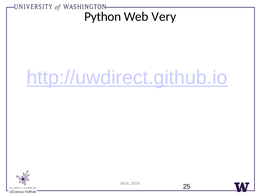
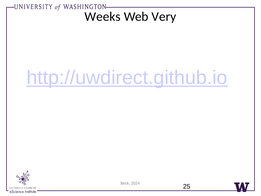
Python: Python -> Weeks
